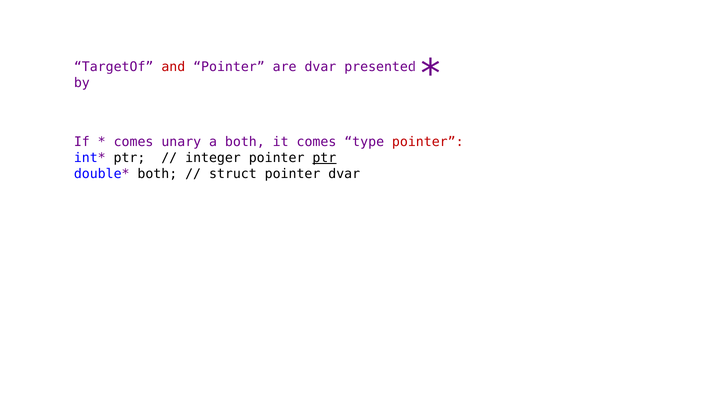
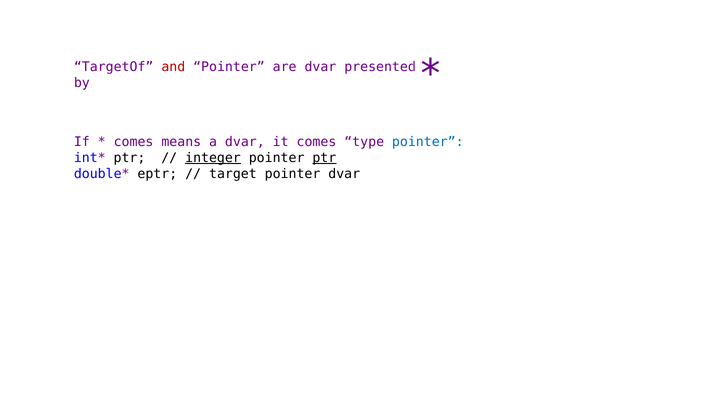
unary: unary -> means
a both: both -> dvar
pointer at (428, 142) colour: red -> blue
integer underline: none -> present
both at (157, 174): both -> eptr
struct: struct -> target
